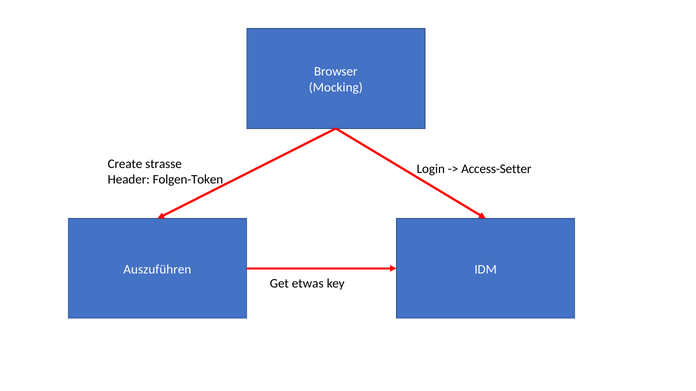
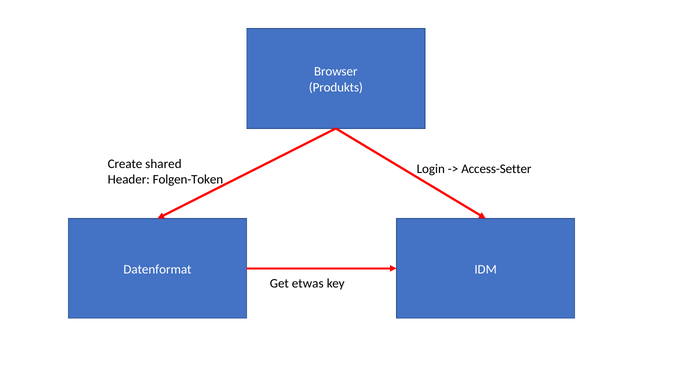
Mocking: Mocking -> Produkts
strasse: strasse -> shared
Auszuführen: Auszuführen -> Datenformat
